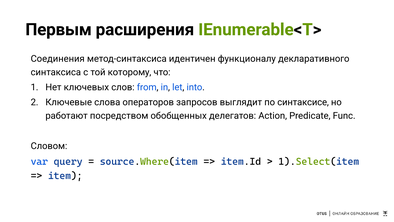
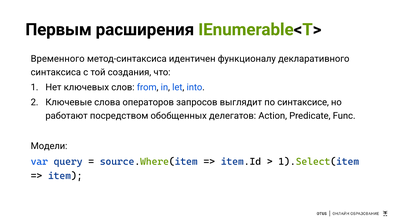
Соединения: Соединения -> Временного
которому: которому -> создания
Словом: Словом -> Модели
